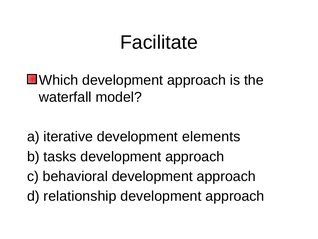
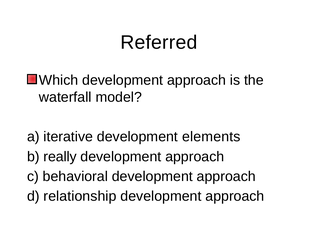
Facilitate: Facilitate -> Referred
tasks: tasks -> really
